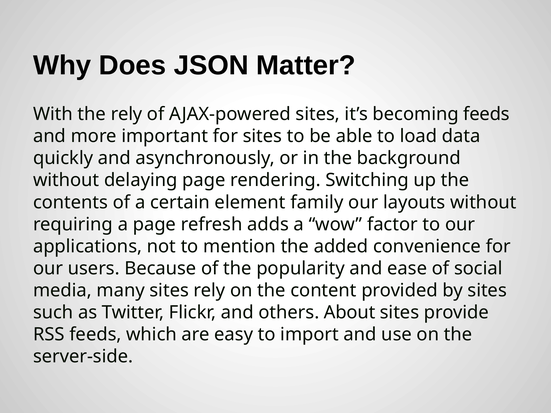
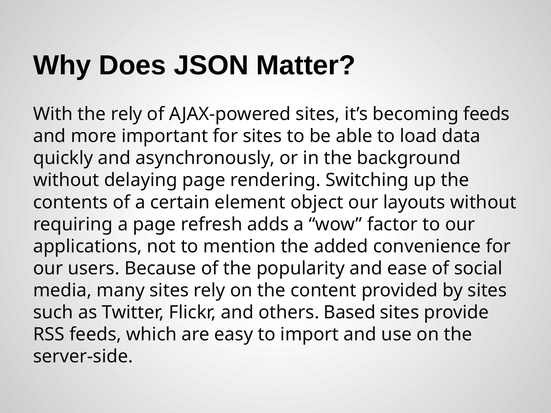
family: family -> object
About: About -> Based
